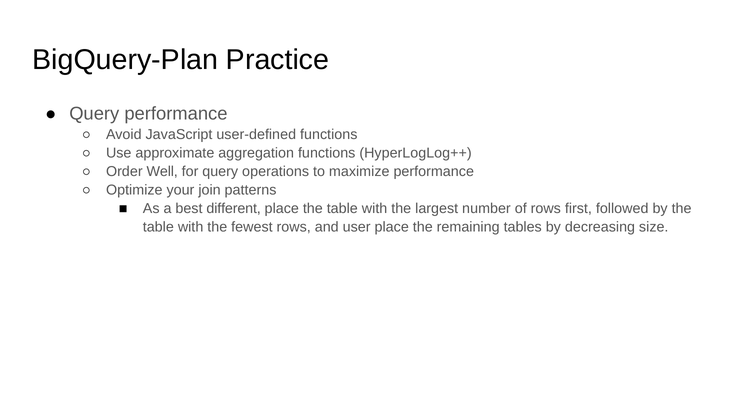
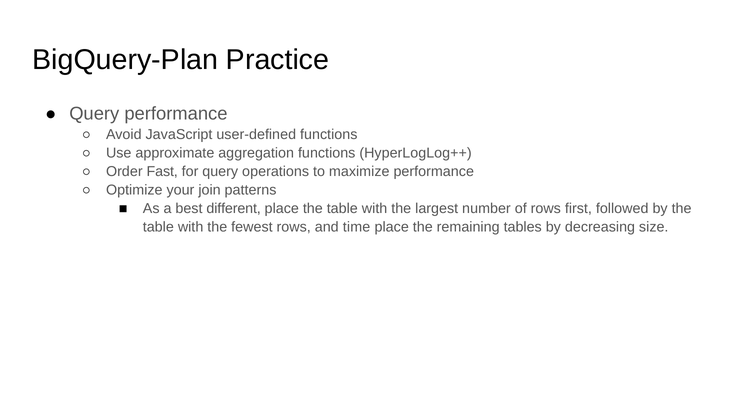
Well: Well -> Fast
user: user -> time
